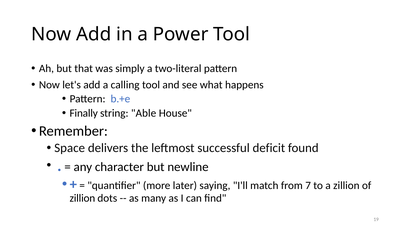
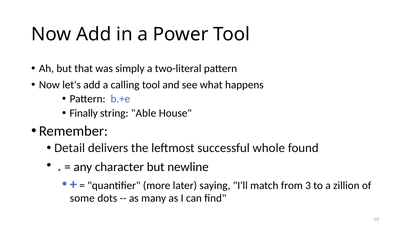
Space: Space -> Detail
deficit: deficit -> whole
7: 7 -> 3
zillion at (82, 199): zillion -> some
